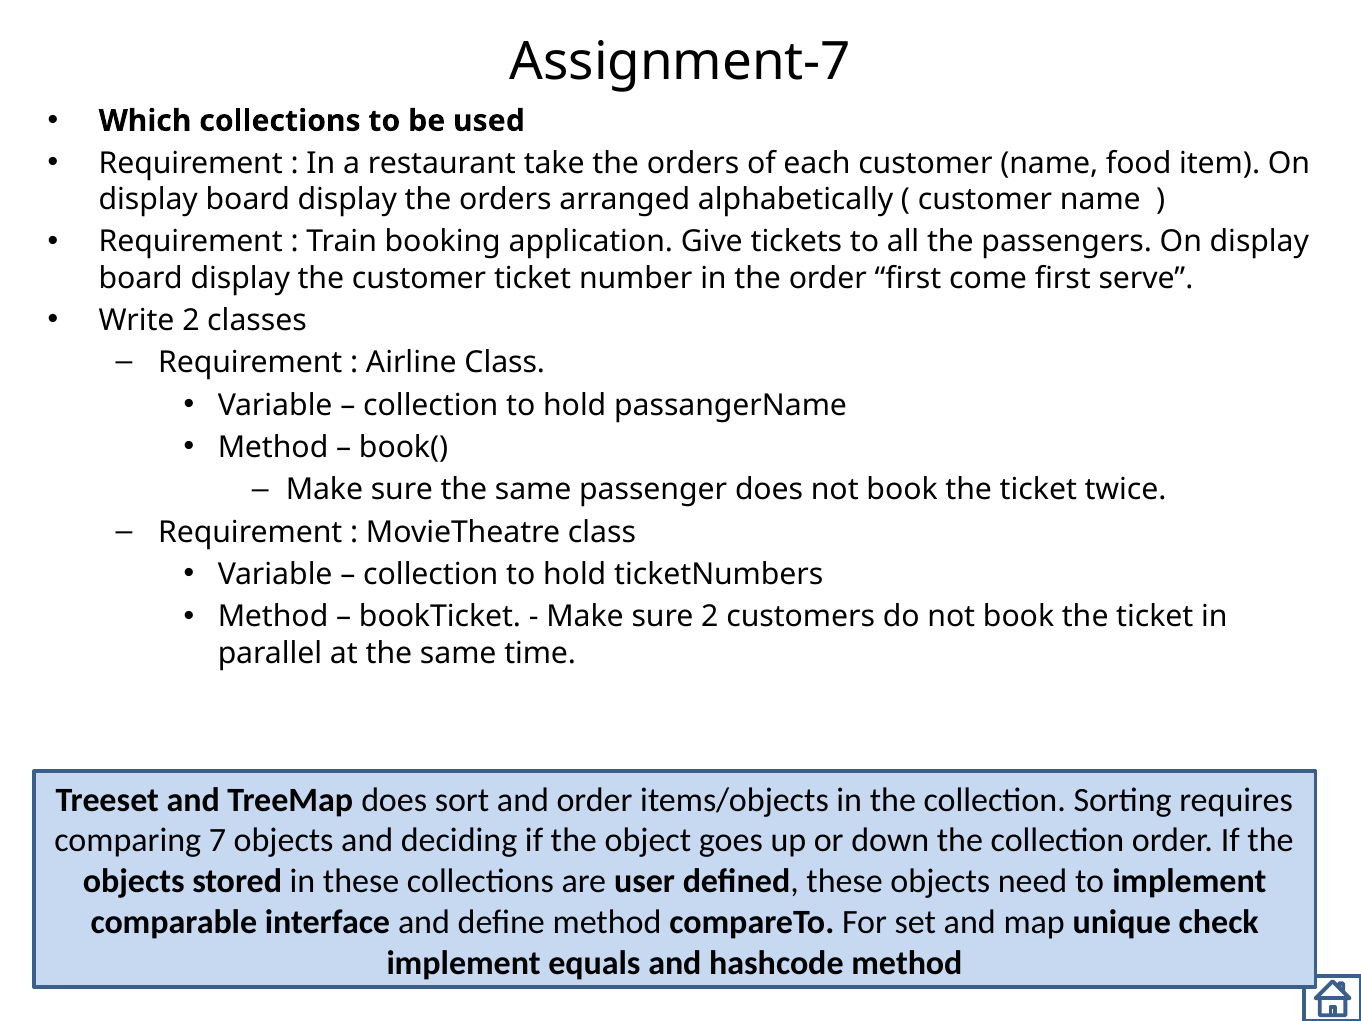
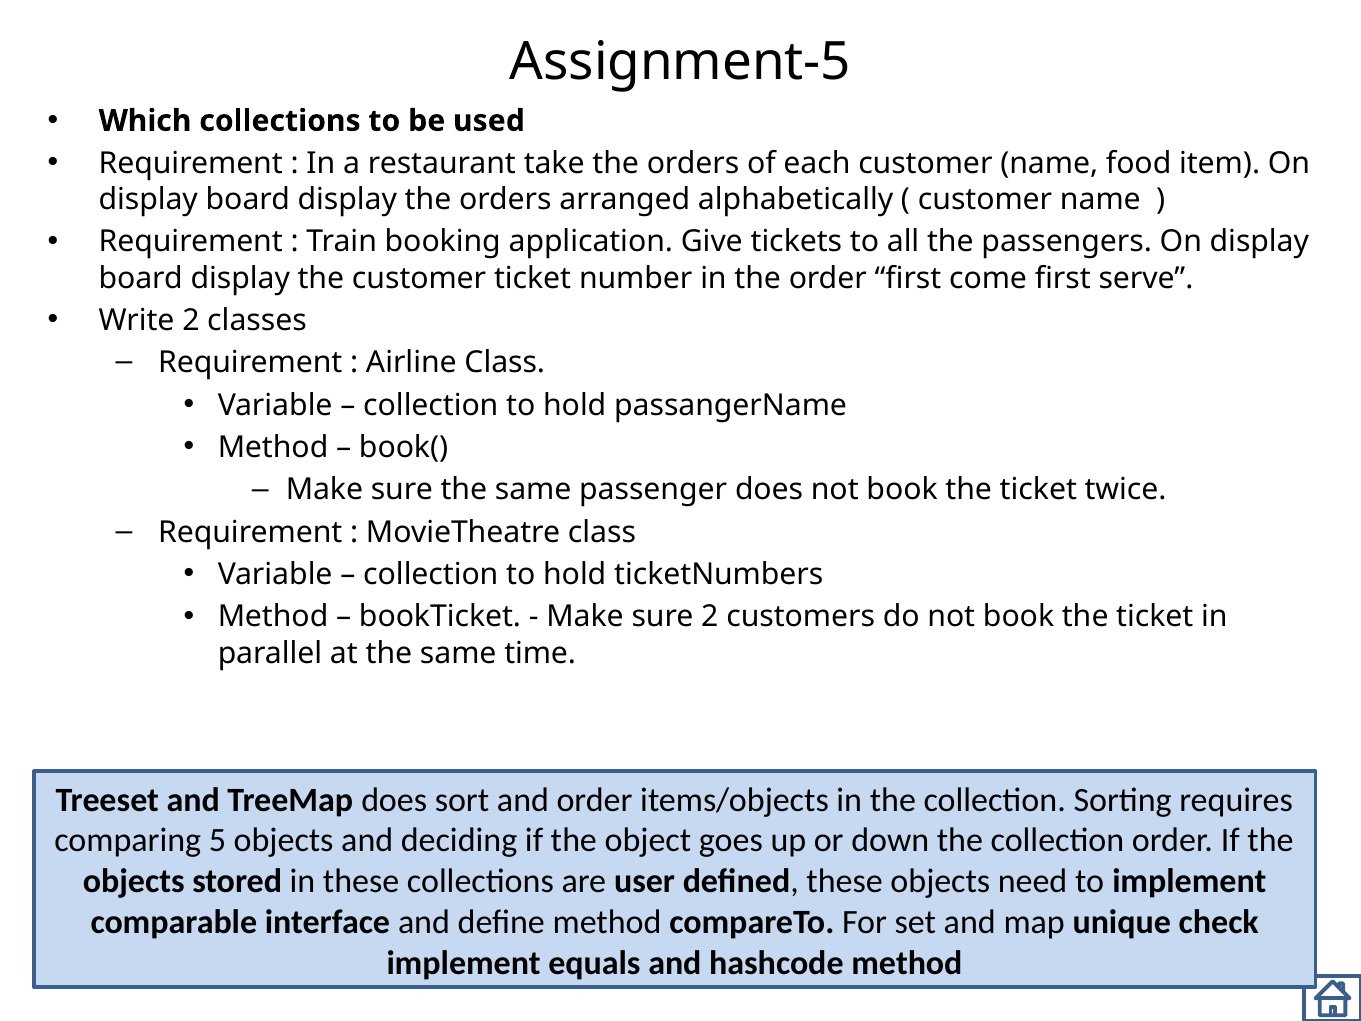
Assignment-7: Assignment-7 -> Assignment-5
7: 7 -> 5
